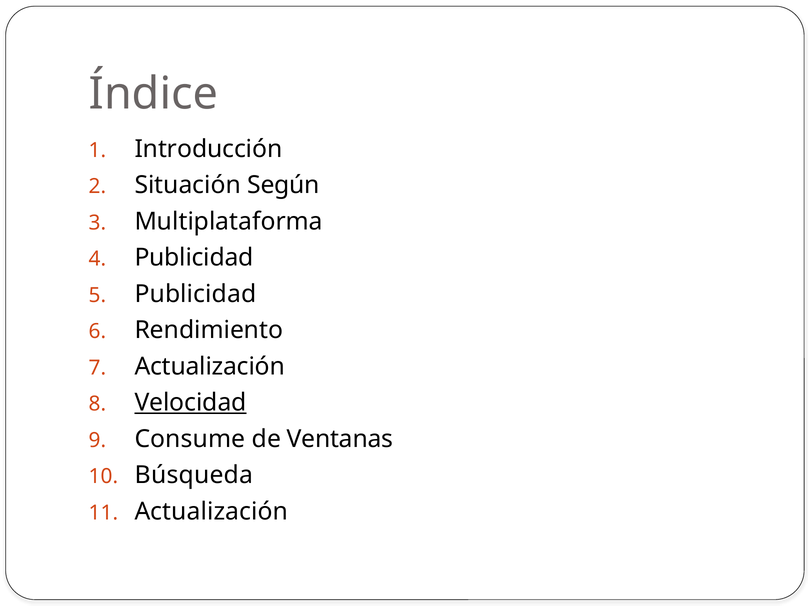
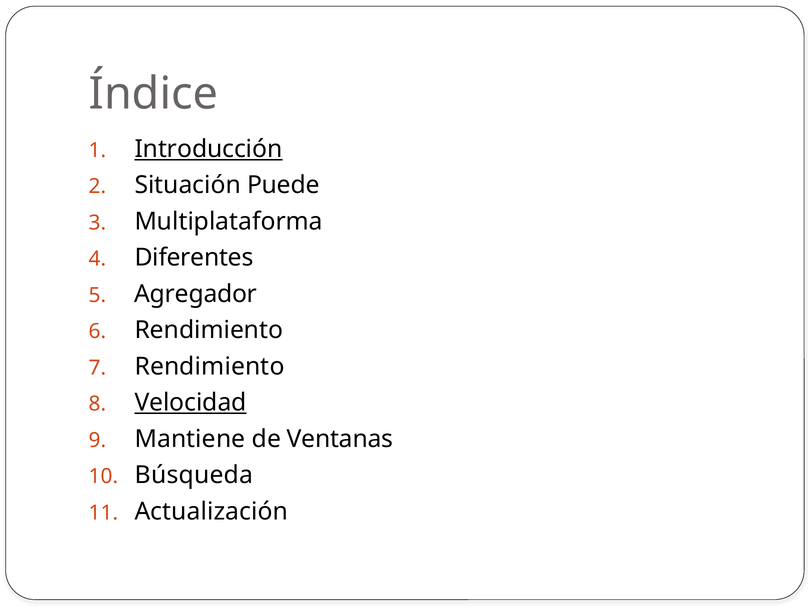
Introducción underline: none -> present
Según: Según -> Puede
Publicidad at (194, 258): Publicidad -> Diferentes
Publicidad at (196, 294): Publicidad -> Agregador
Actualización at (210, 366): Actualización -> Rendimiento
Consume: Consume -> Mantiene
